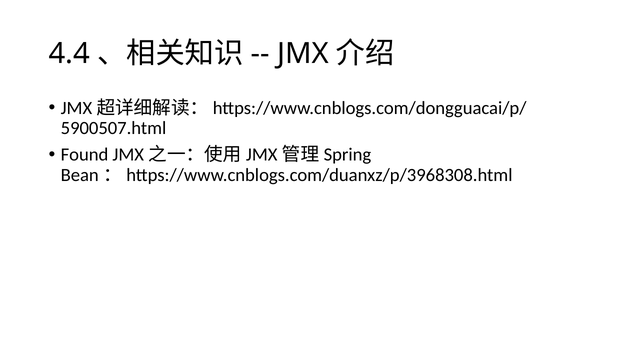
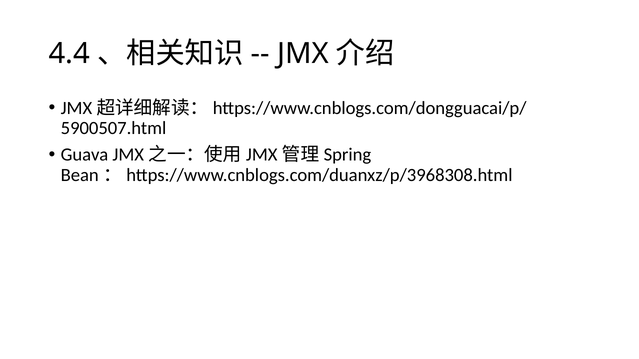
Found: Found -> Guava
